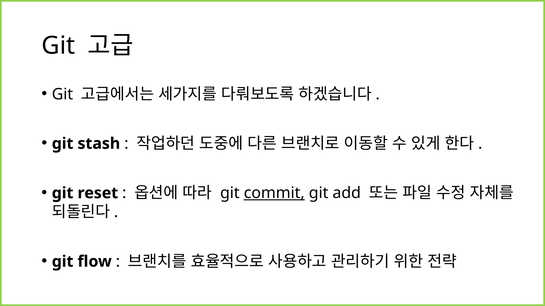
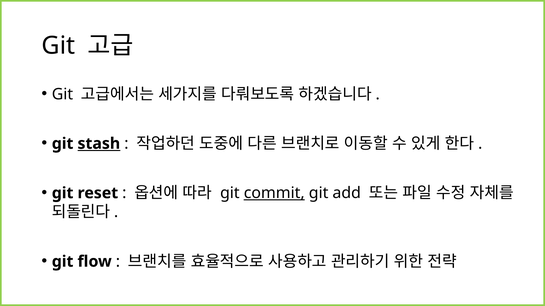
stash underline: none -> present
